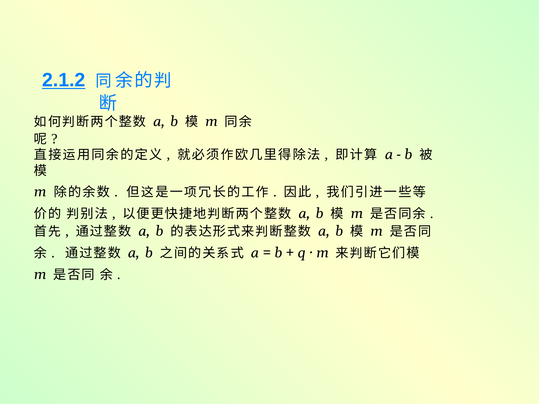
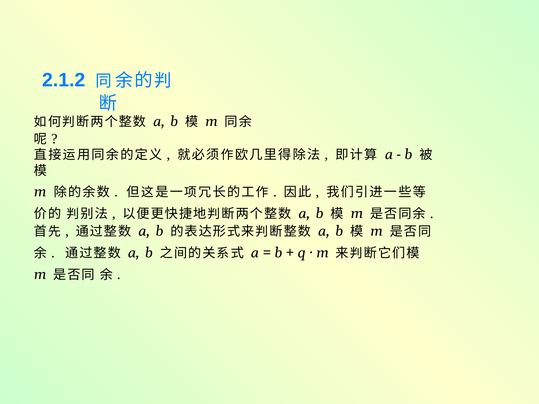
2.1.2 underline: present -> none
